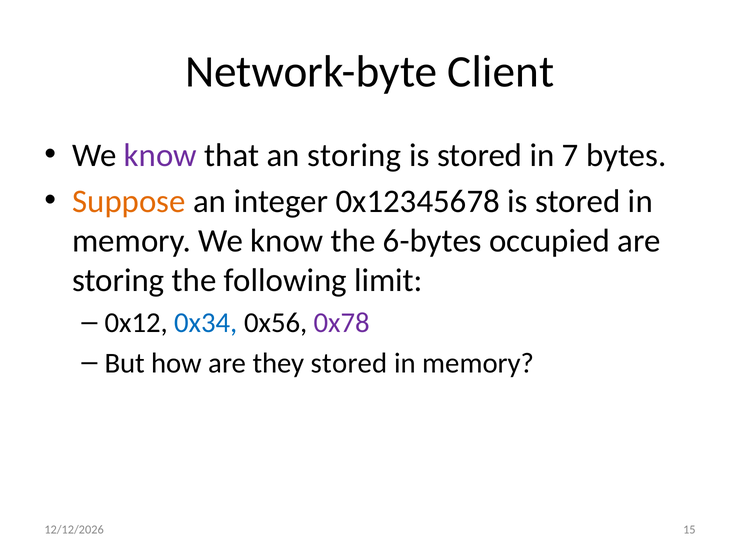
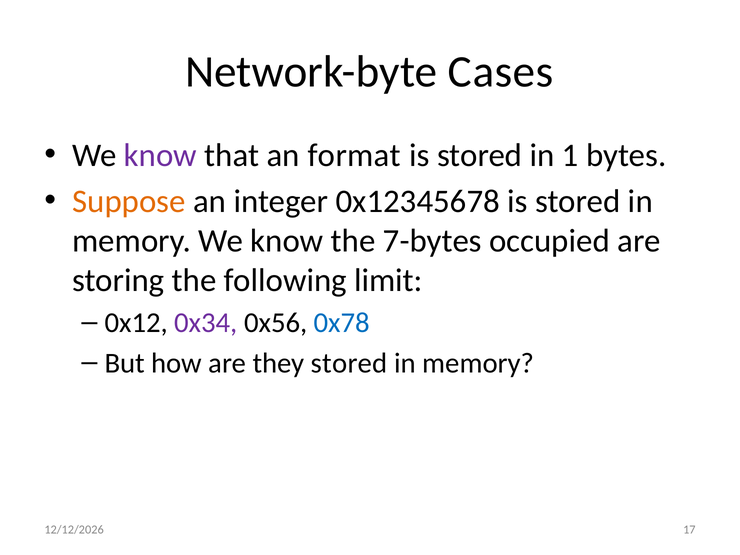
Client: Client -> Cases
an storing: storing -> format
7: 7 -> 1
6-bytes: 6-bytes -> 7-bytes
0x34 colour: blue -> purple
0x78 colour: purple -> blue
15: 15 -> 17
